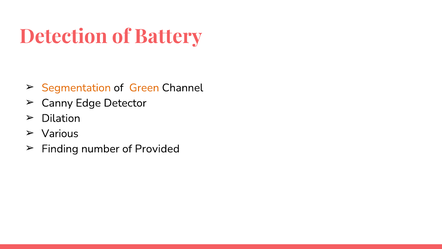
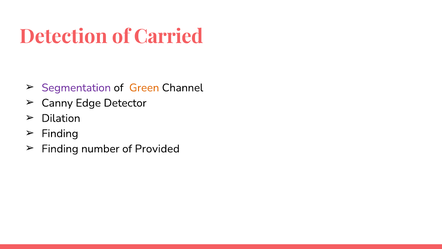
Battery: Battery -> Carried
Segmentation colour: orange -> purple
Various at (60, 133): Various -> Finding
